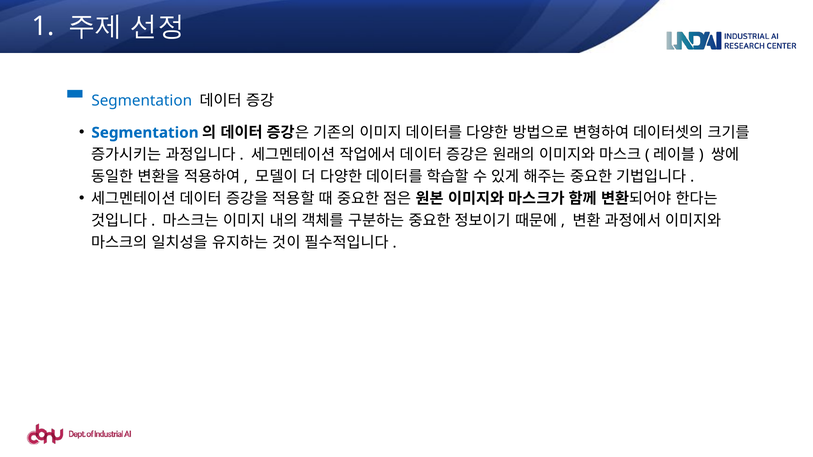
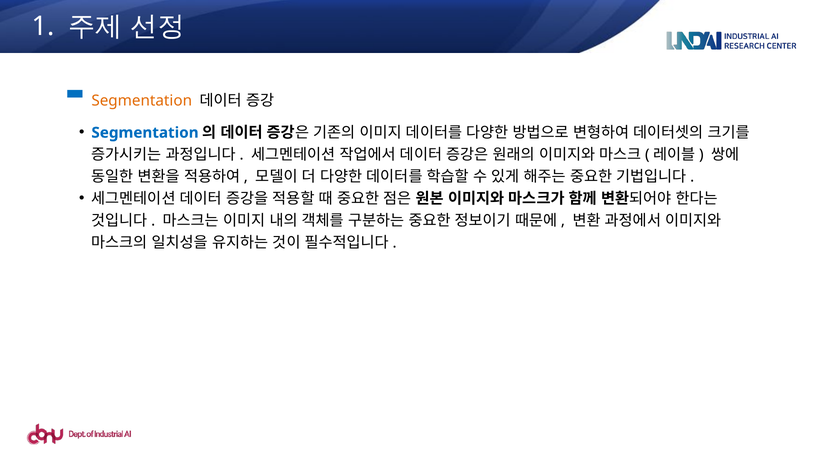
Segmentation at (142, 101) colour: blue -> orange
